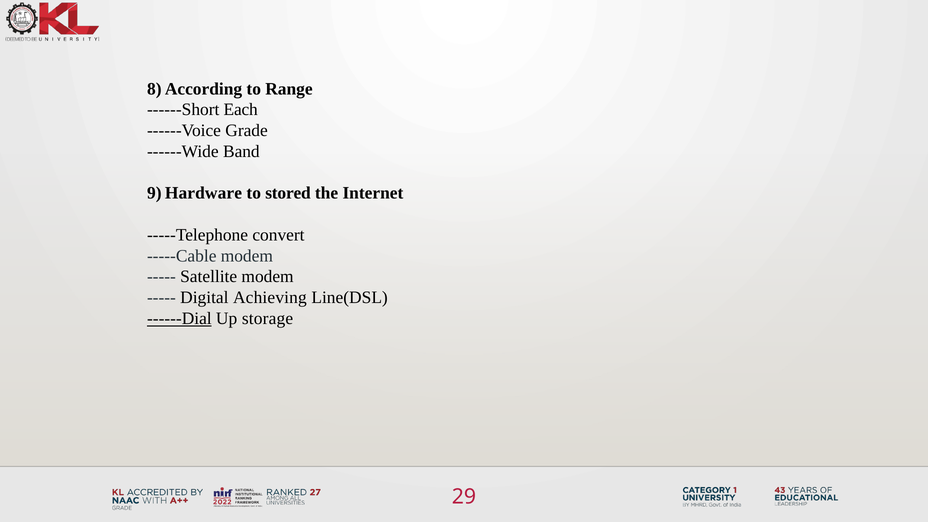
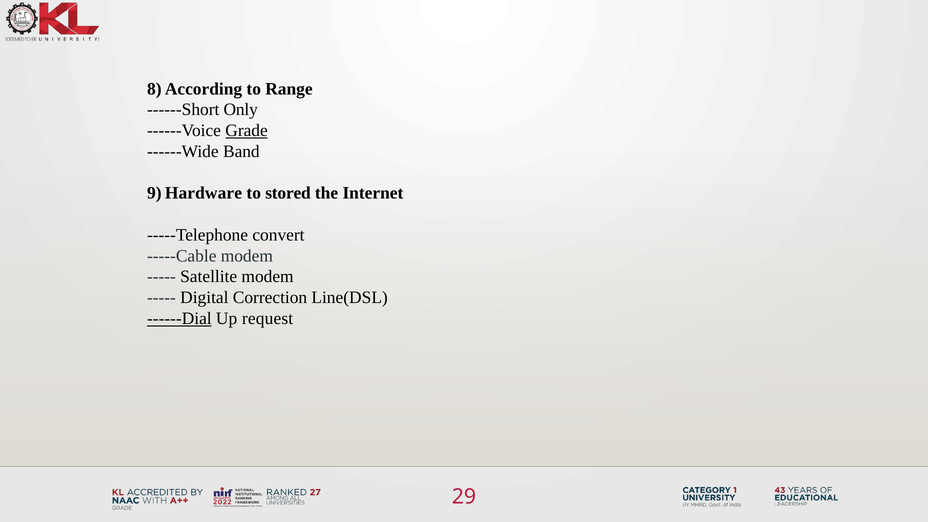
Each: Each -> Only
Grade underline: none -> present
Achieving: Achieving -> Correction
storage: storage -> request
